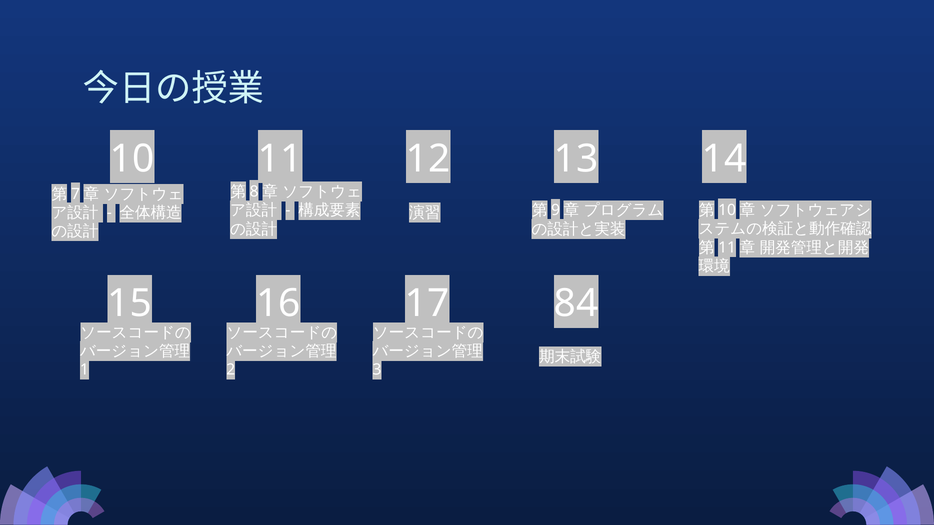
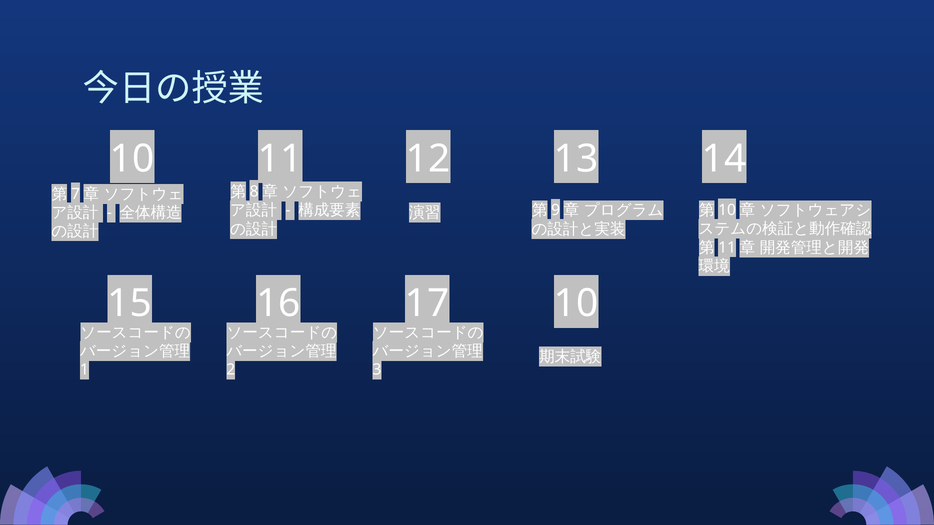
84 at (576, 304): 84 -> 10
